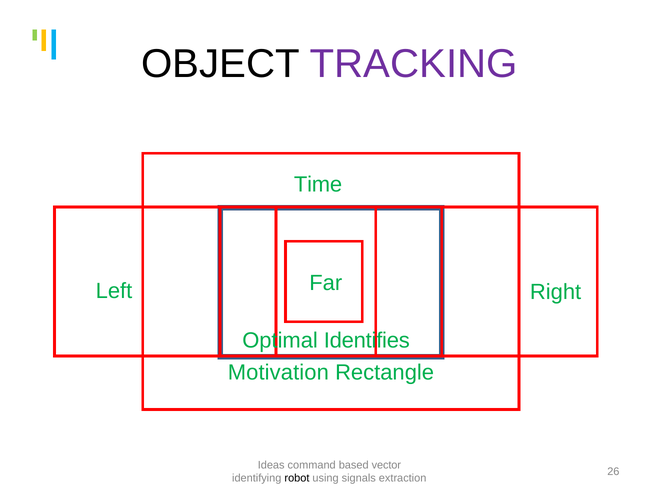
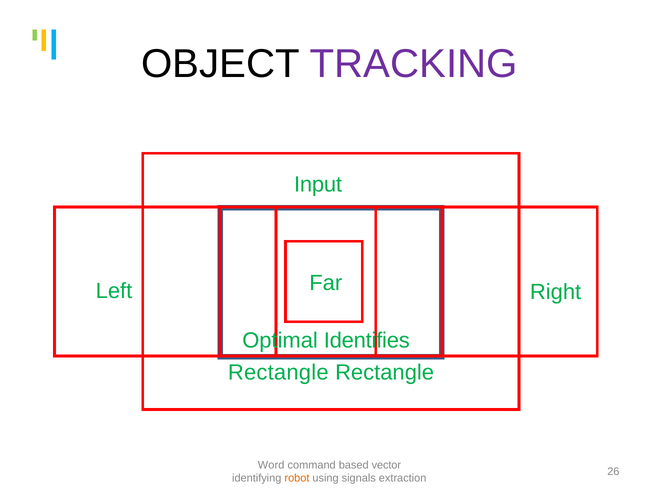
Time: Time -> Input
Motivation at (278, 373): Motivation -> Rectangle
Ideas: Ideas -> Word
robot colour: black -> orange
